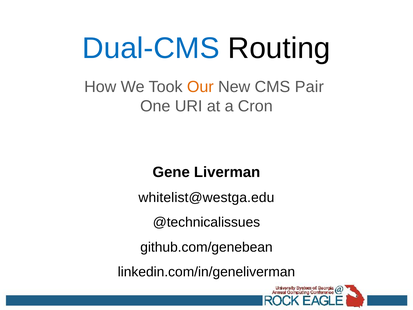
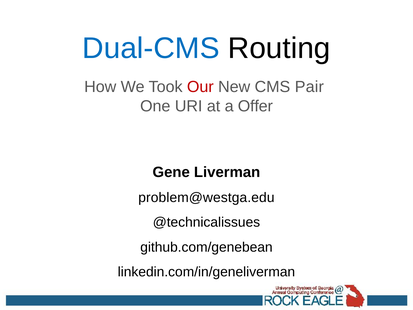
Our colour: orange -> red
Cron: Cron -> Offer
whitelist@westga.edu: whitelist@westga.edu -> problem@westga.edu
